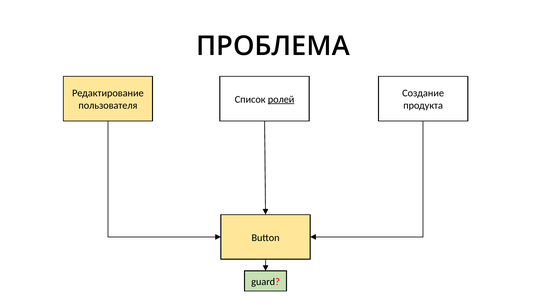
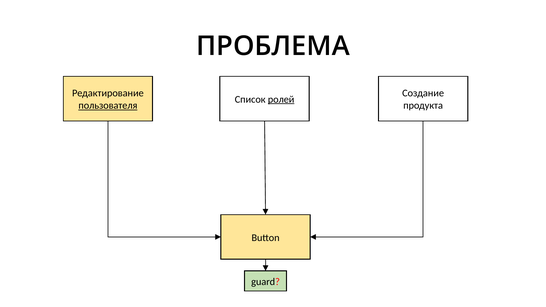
пользователя underline: none -> present
